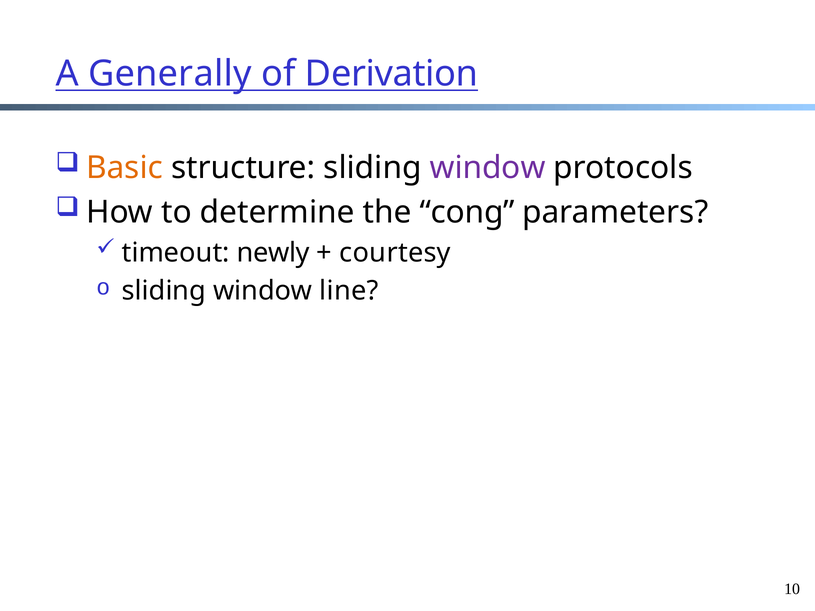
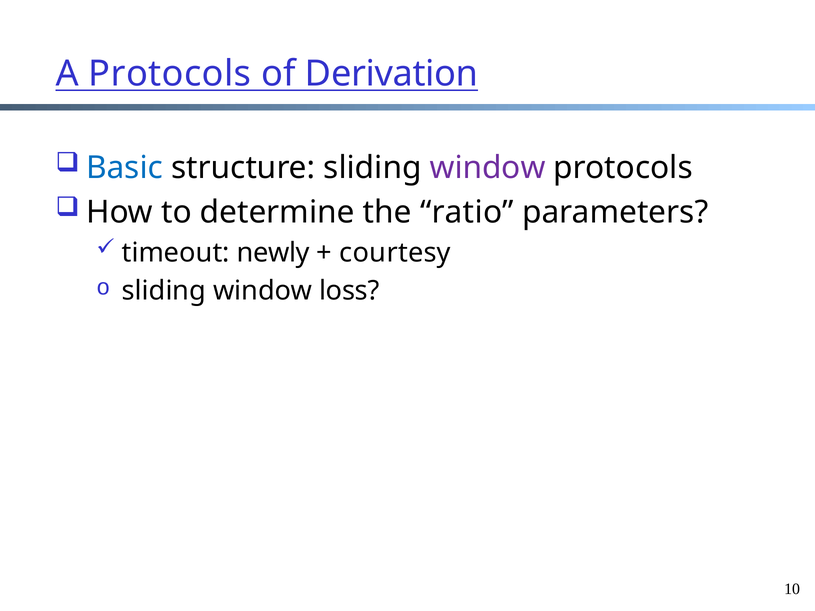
A Generally: Generally -> Protocols
Basic colour: orange -> blue
cong: cong -> ratio
line: line -> loss
